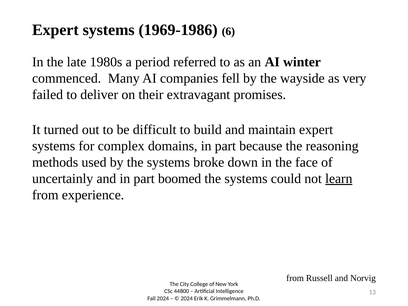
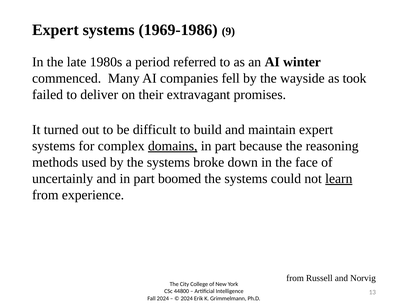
6: 6 -> 9
very: very -> took
domains underline: none -> present
